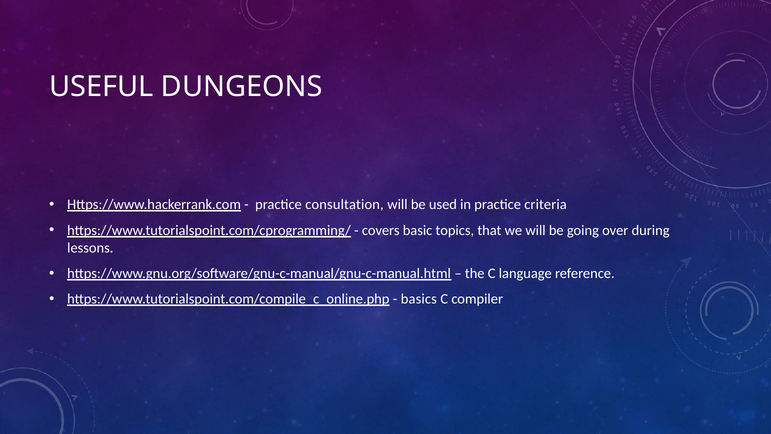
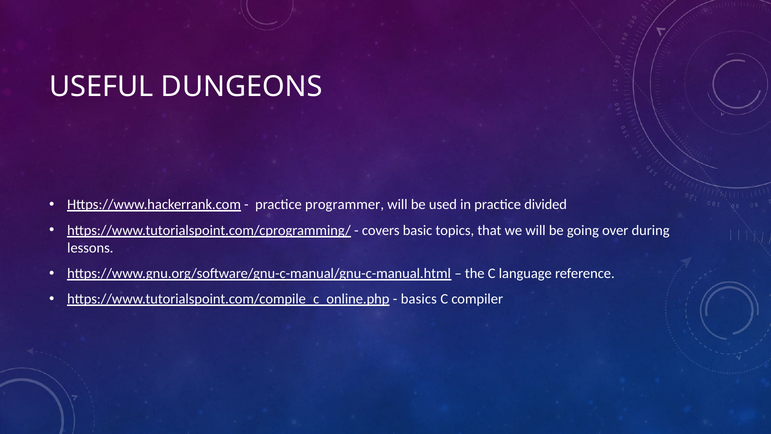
consultation: consultation -> programmer
criteria: criteria -> divided
